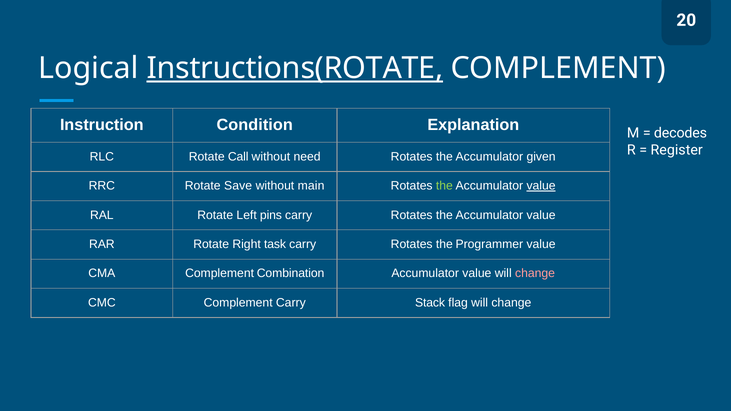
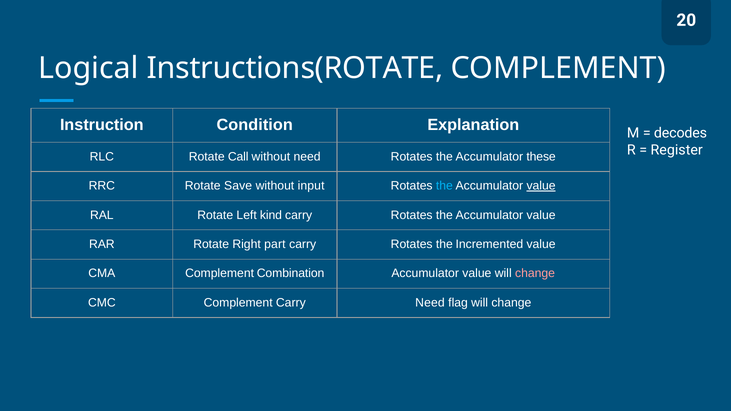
Instructions(ROTATE underline: present -> none
given: given -> these
main: main -> input
the at (444, 186) colour: light green -> light blue
pins: pins -> kind
task: task -> part
Programmer: Programmer -> Incremented
Carry Stack: Stack -> Need
